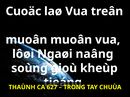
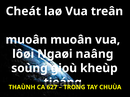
Cuoäc: Cuoäc -> Cheát
